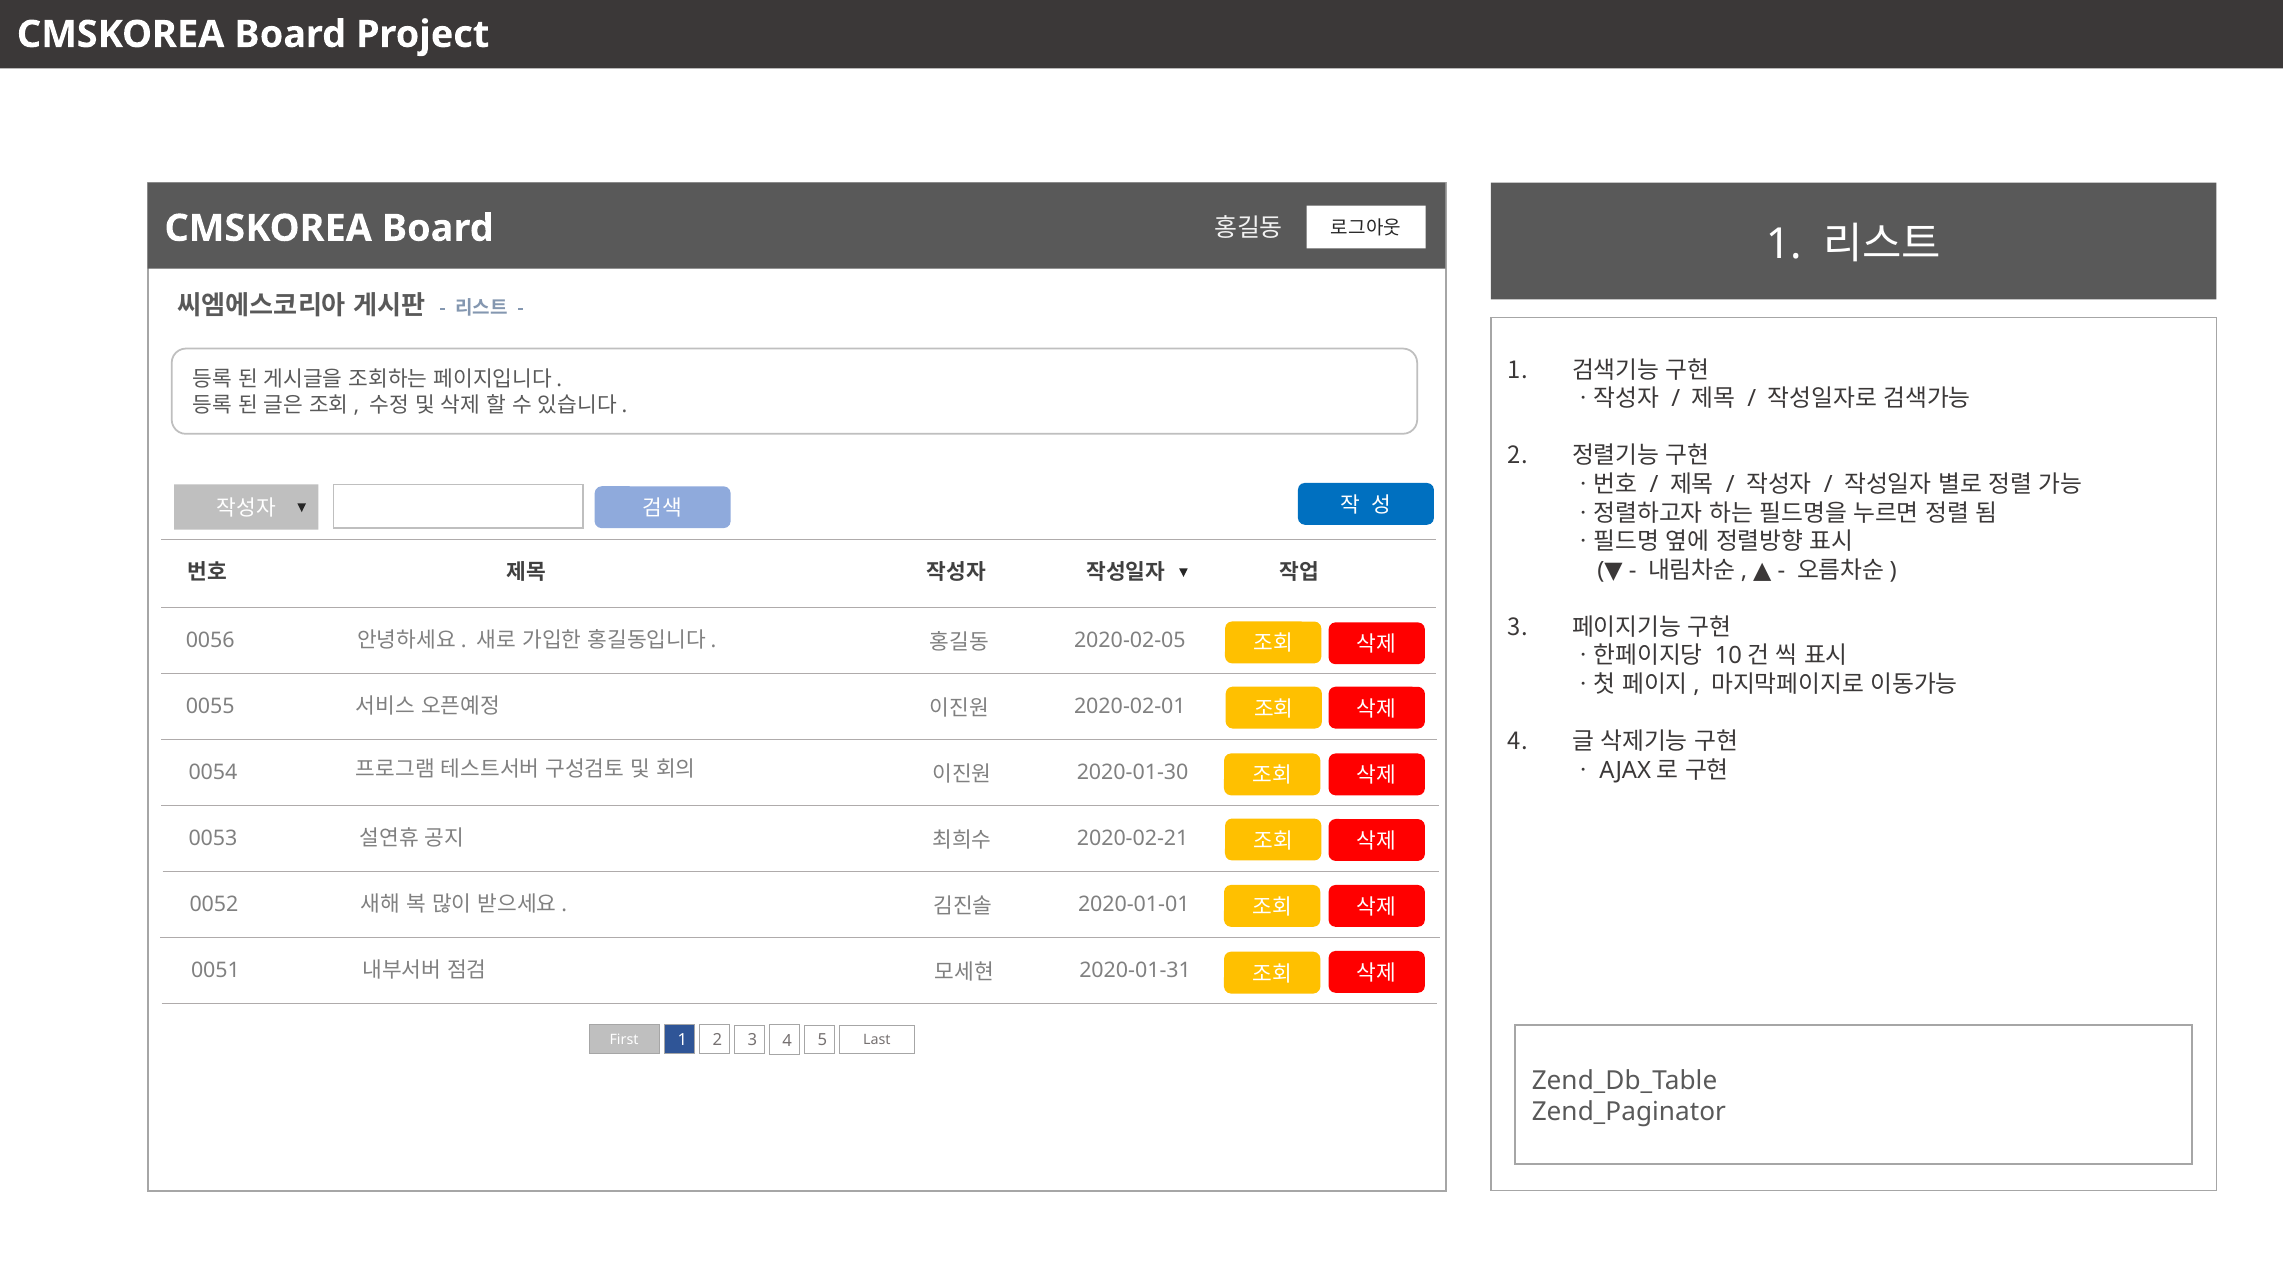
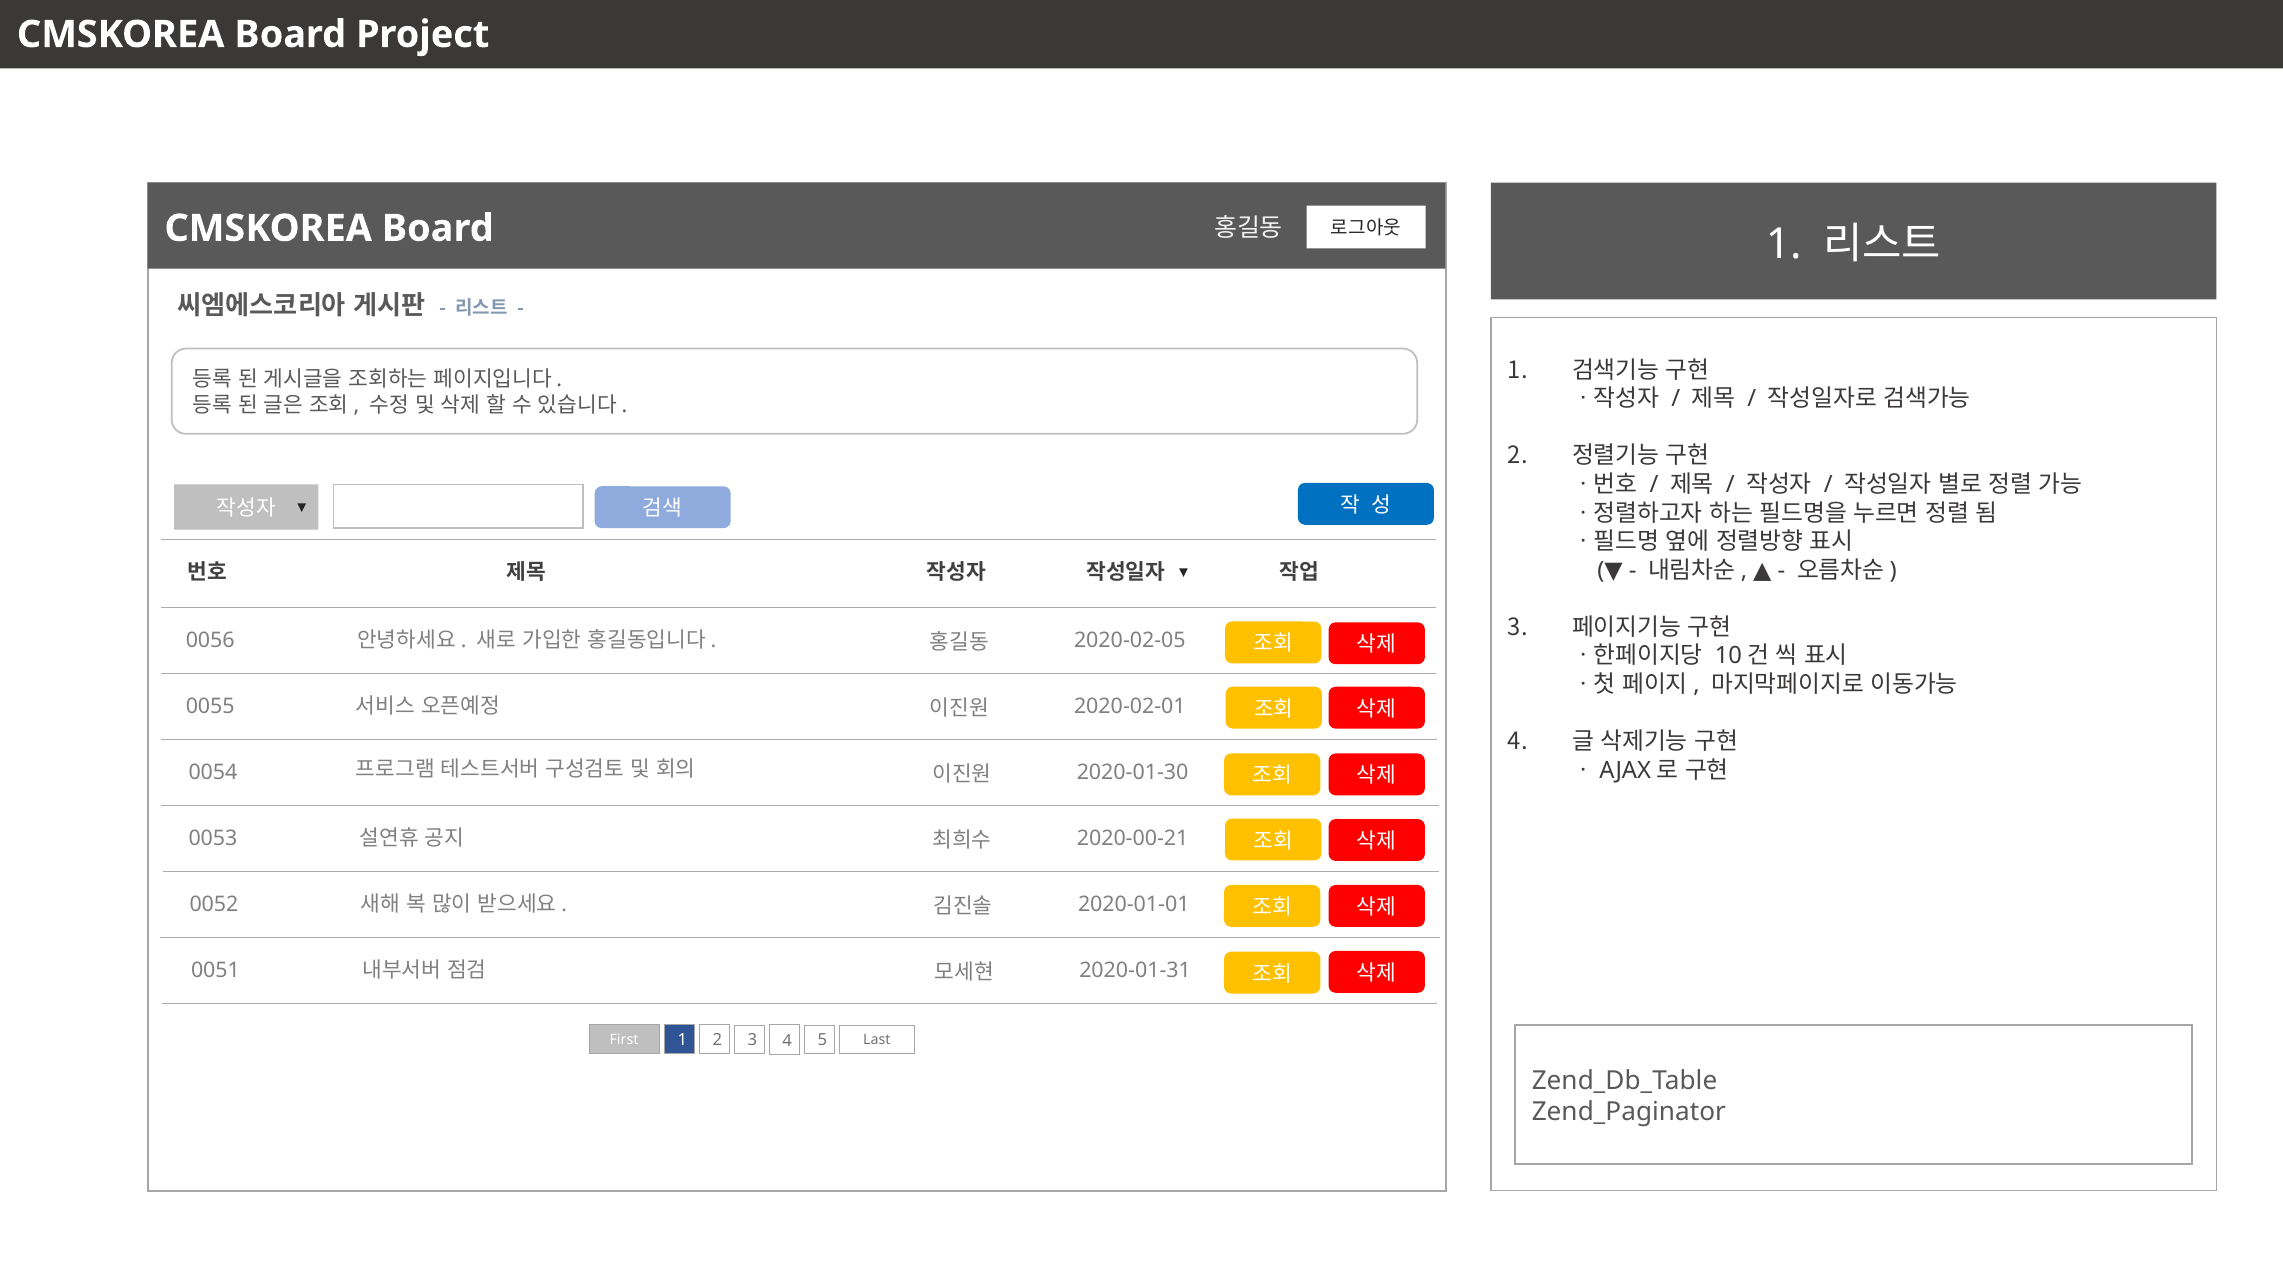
2020-02-21: 2020-02-21 -> 2020-00-21
